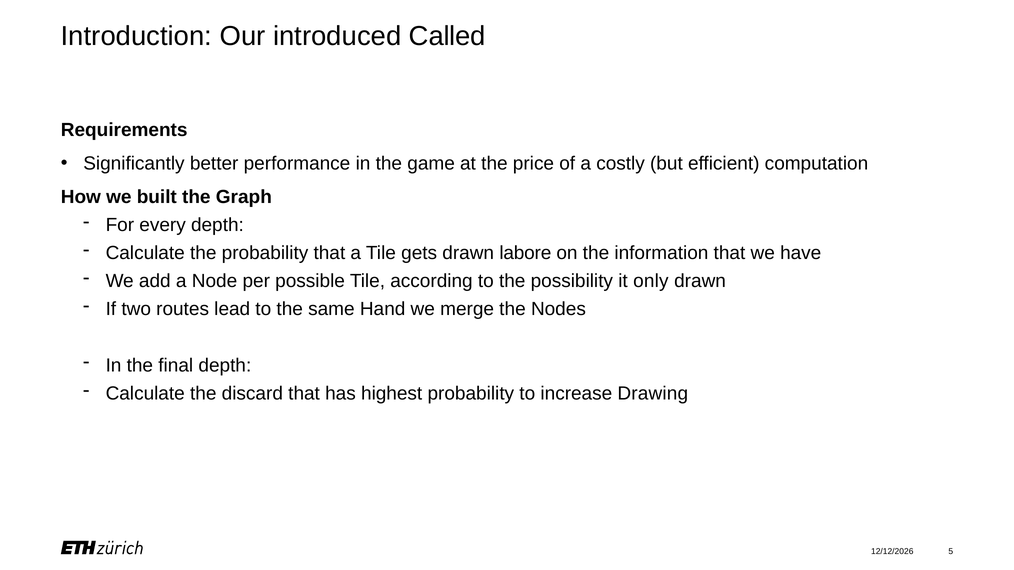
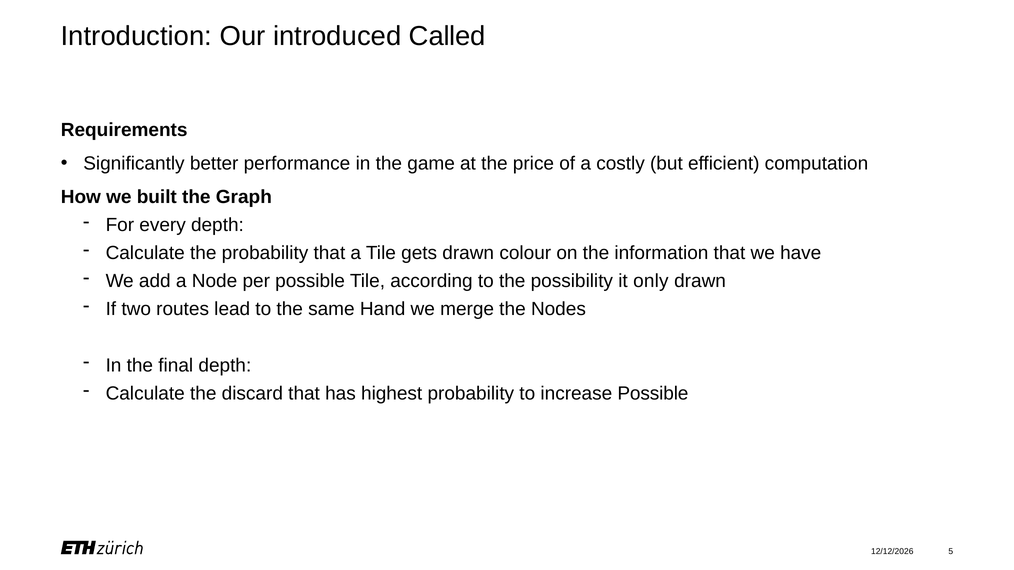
labore: labore -> colour
increase Drawing: Drawing -> Possible
